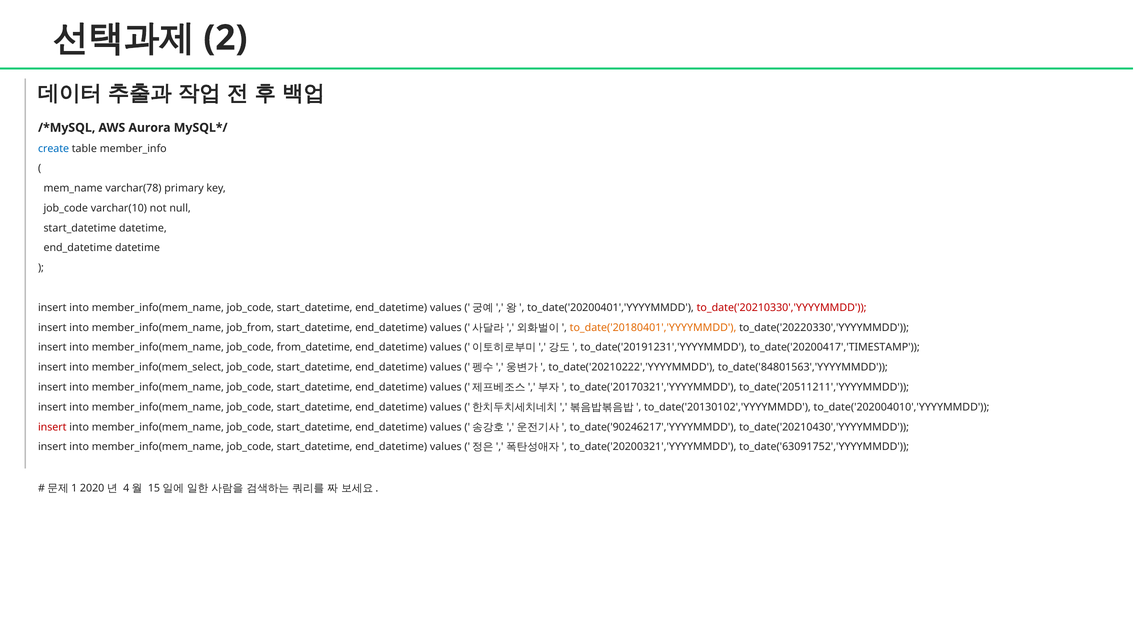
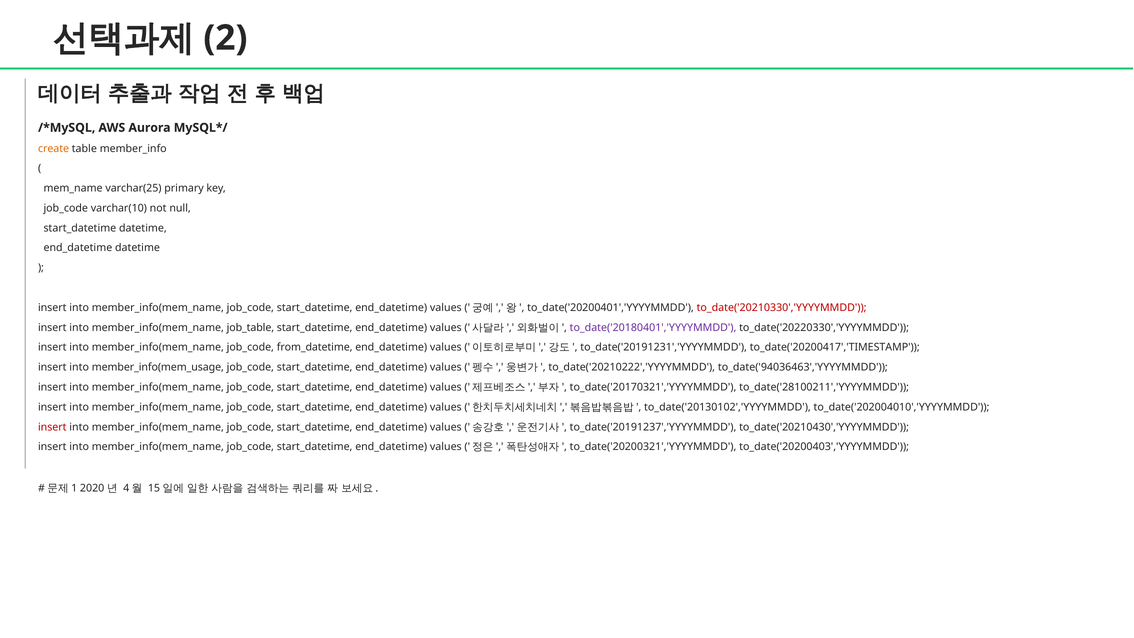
create colour: blue -> orange
varchar(78: varchar(78 -> varchar(25
job_from: job_from -> job_table
to_date('20180401','YYYYMMDD colour: orange -> purple
member_info(mem_select: member_info(mem_select -> member_info(mem_usage
to_date('84801563','YYYYMMDD: to_date('84801563','YYYYMMDD -> to_date('94036463','YYYYMMDD
to_date('20511211','YYYYMMDD: to_date('20511211','YYYYMMDD -> to_date('28100211','YYYYMMDD
to_date('90246217','YYYYMMDD: to_date('90246217','YYYYMMDD -> to_date('20191237','YYYYMMDD
to_date('63091752','YYYYMMDD: to_date('63091752','YYYYMMDD -> to_date('20200403','YYYYMMDD
